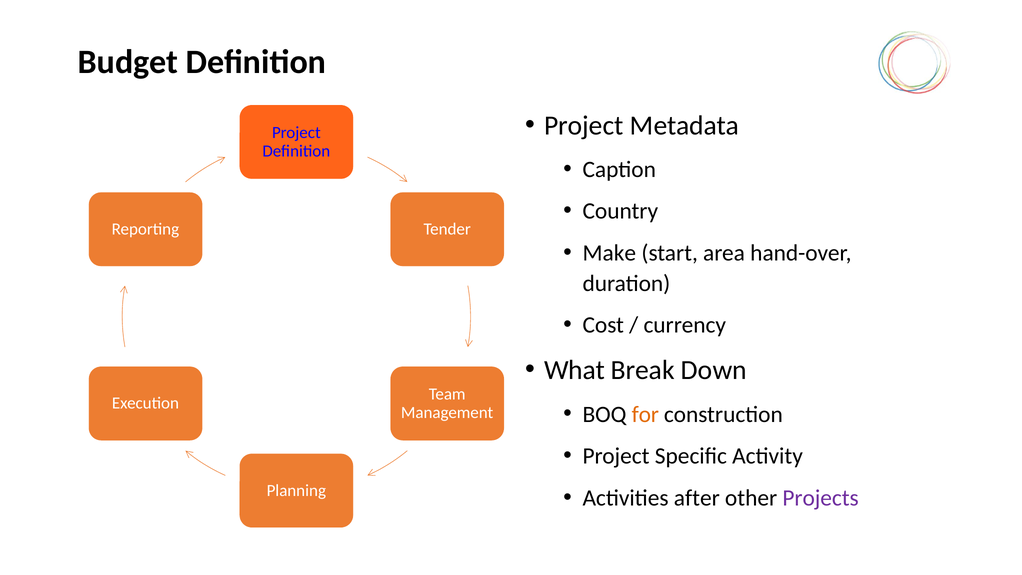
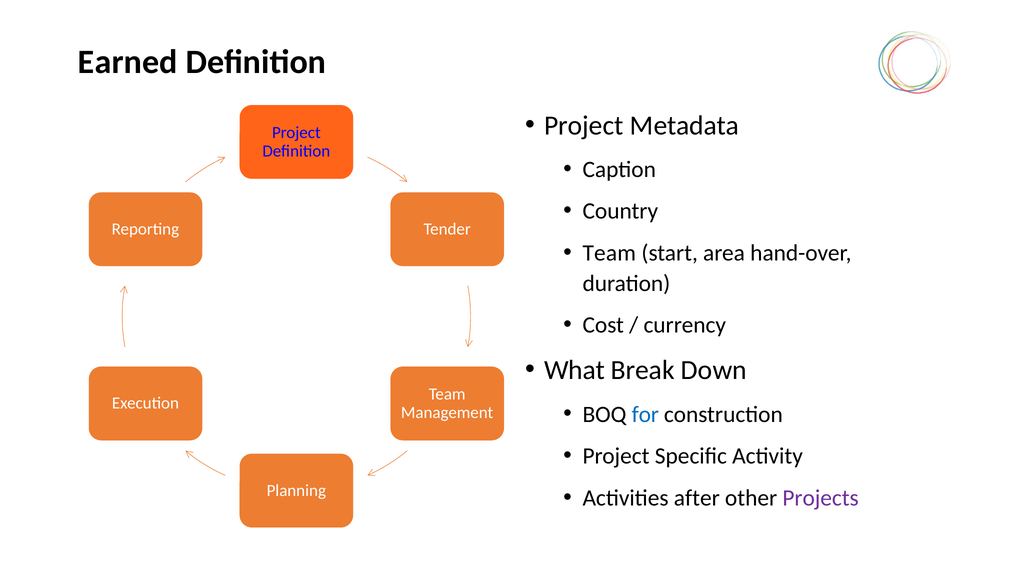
Budget: Budget -> Earned
Make at (609, 253): Make -> Team
for colour: orange -> blue
